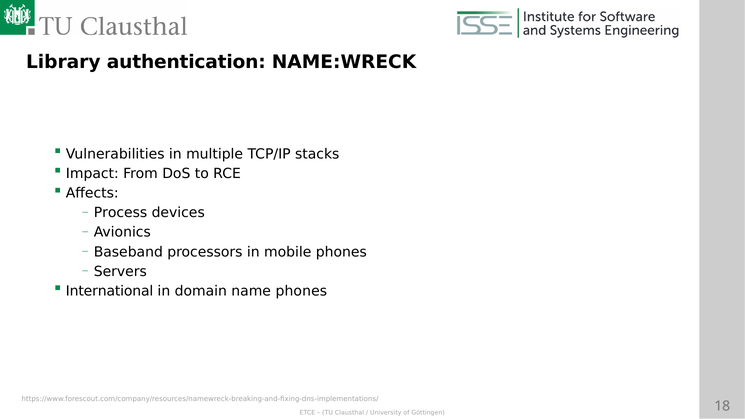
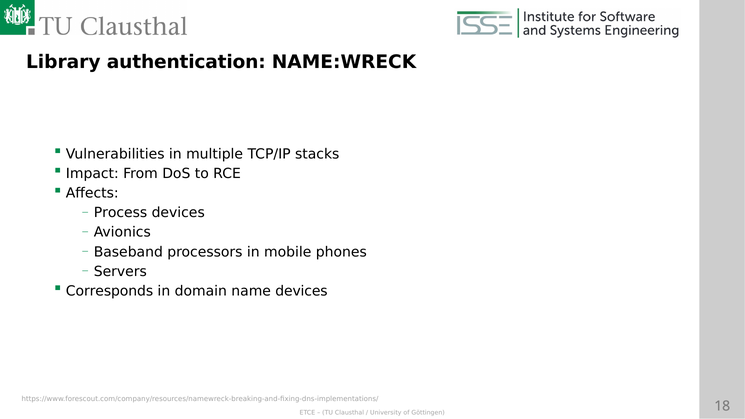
International: International -> Corresponds
name phones: phones -> devices
